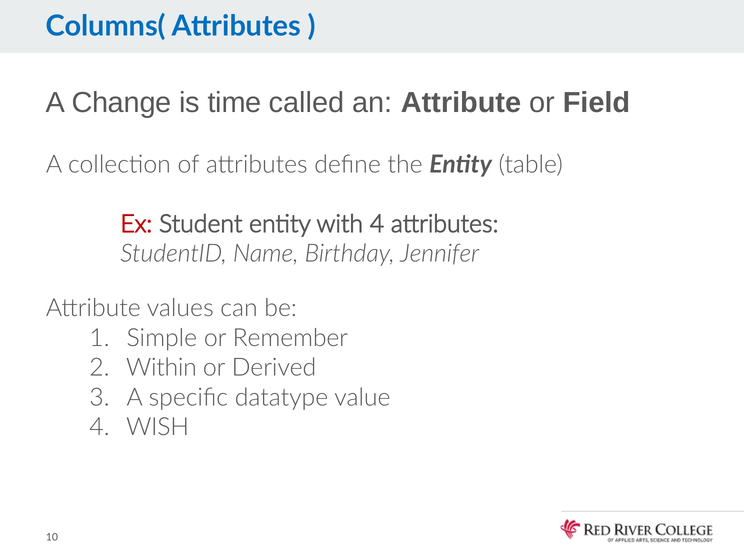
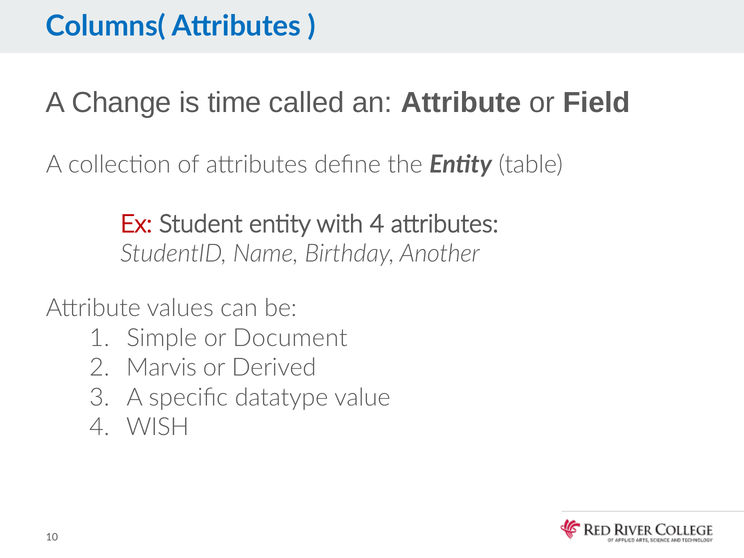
Jennifer: Jennifer -> Another
Remember: Remember -> Document
Within: Within -> Marvis
